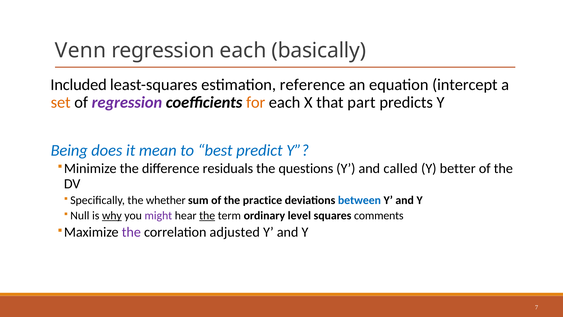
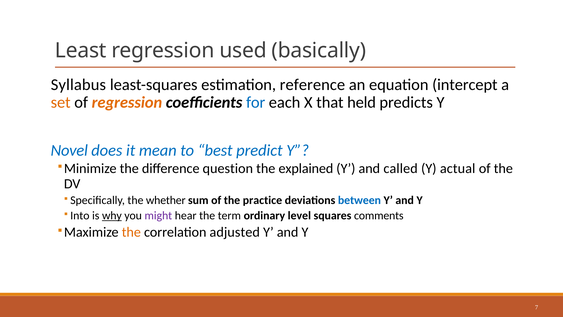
Venn: Venn -> Least
regression each: each -> used
Included: Included -> Syllabus
regression at (127, 102) colour: purple -> orange
for colour: orange -> blue
part: part -> held
Being: Being -> Novel
residuals: residuals -> question
questions: questions -> explained
better: better -> actual
Null: Null -> Into
the at (207, 216) underline: present -> none
the at (131, 232) colour: purple -> orange
